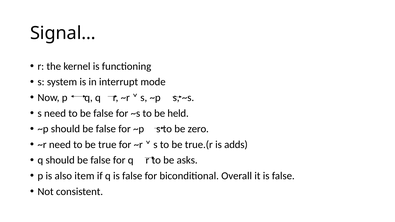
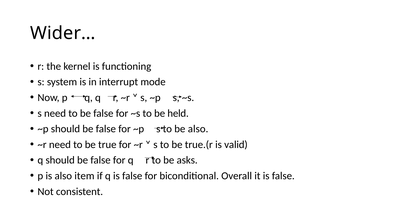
Signal…: Signal… -> Wider…
be zero: zero -> also
adds: adds -> valid
